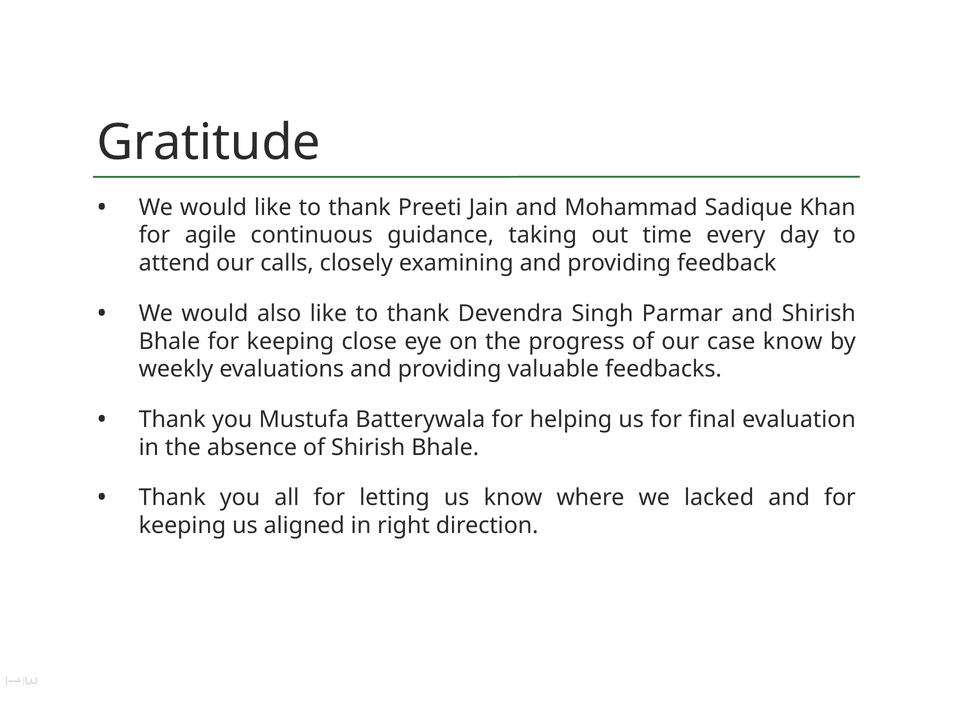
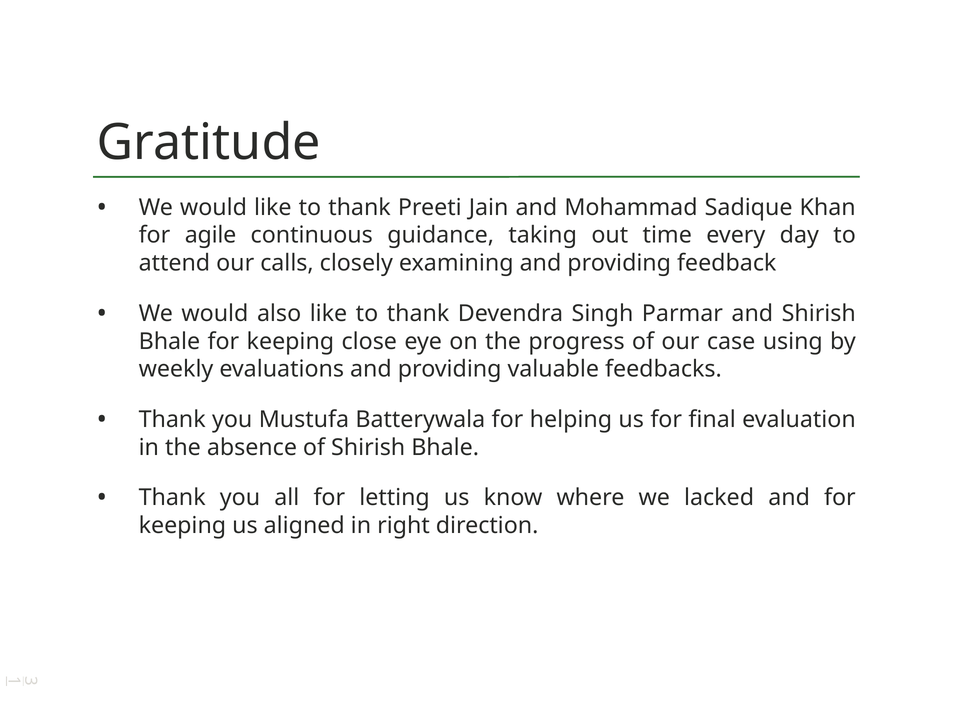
case know: know -> using
